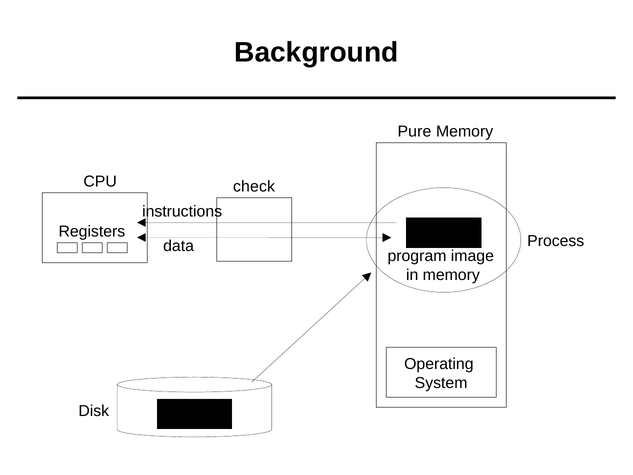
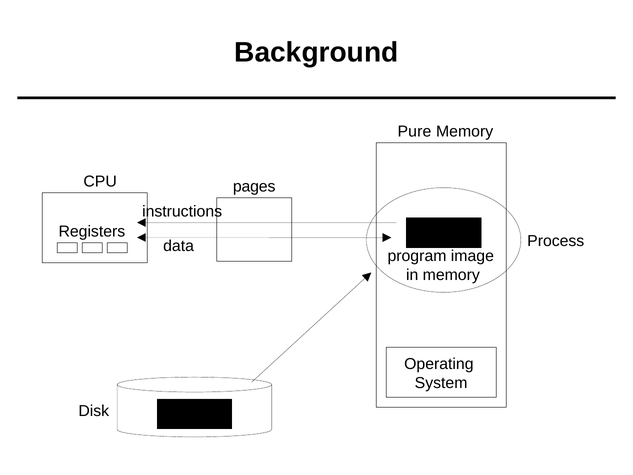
check: check -> pages
